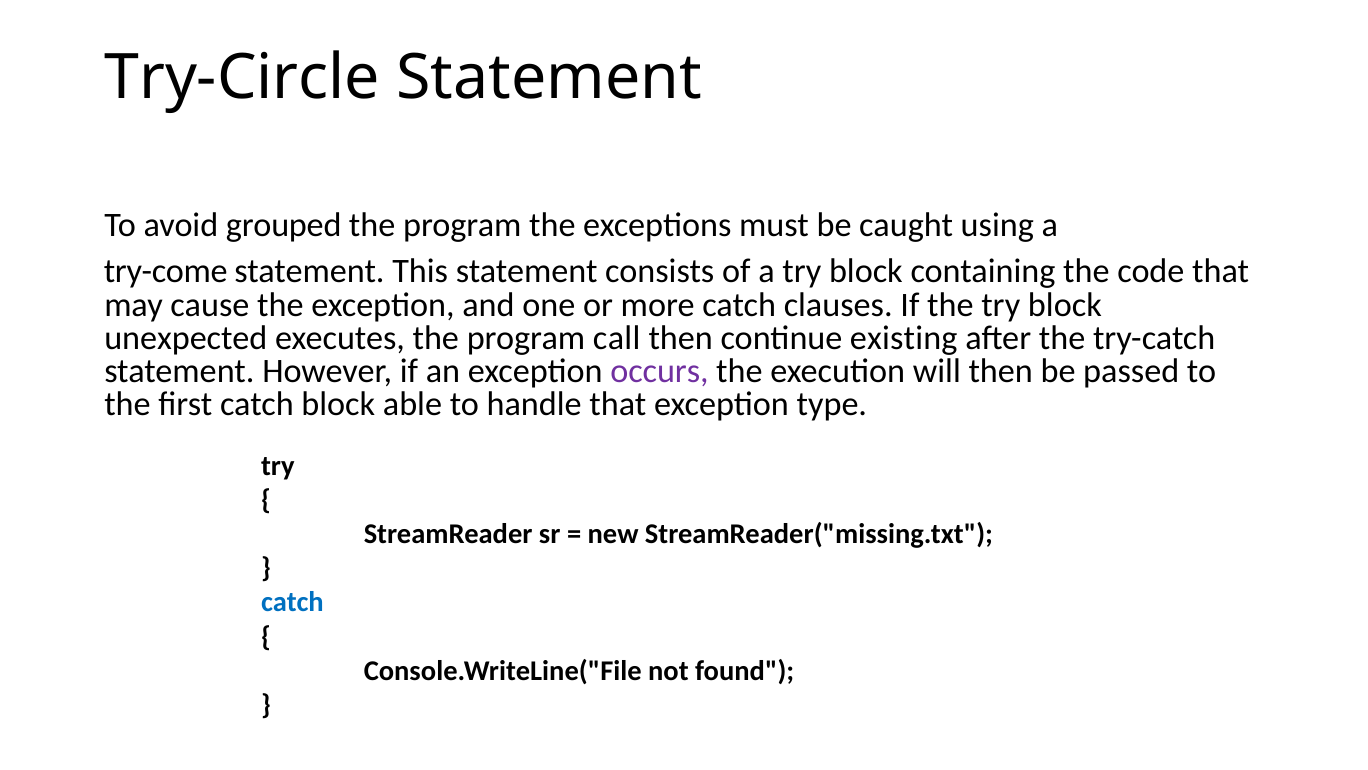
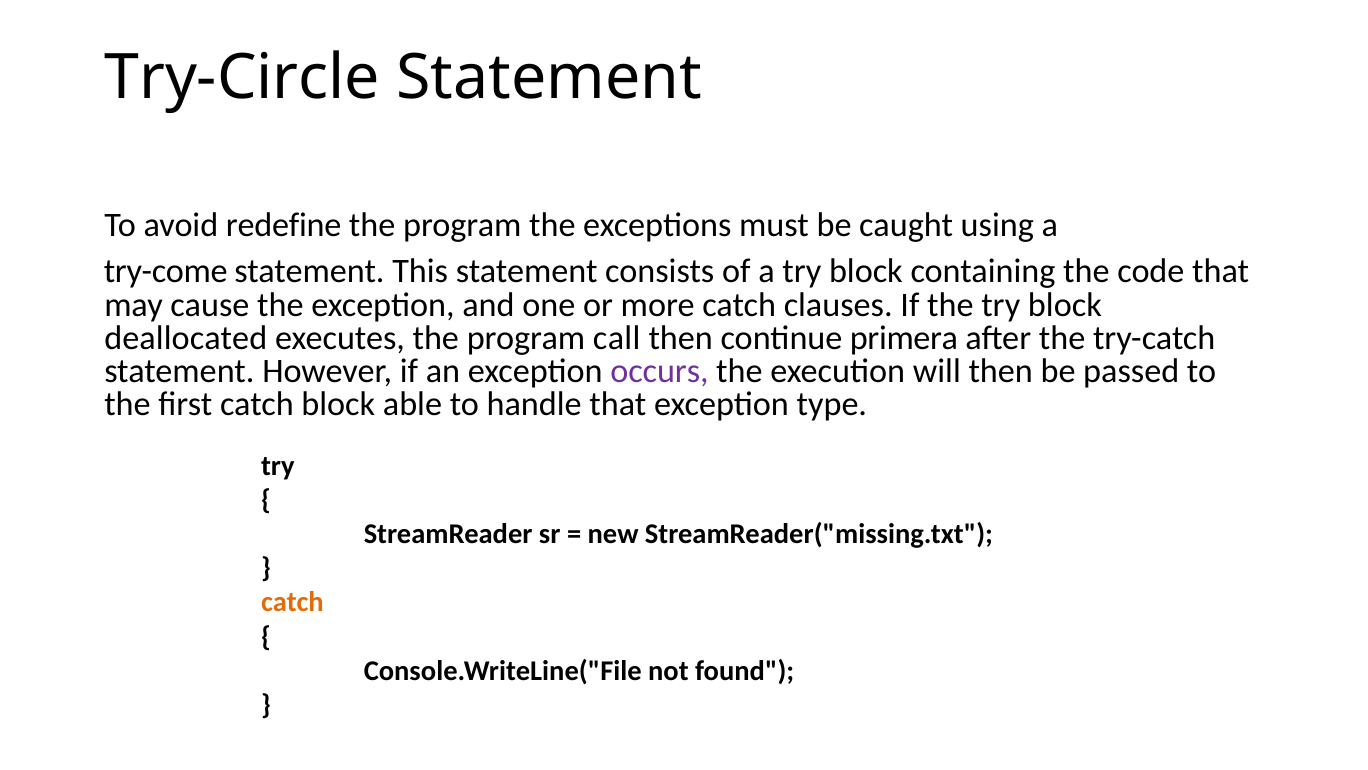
grouped: grouped -> redefine
unexpected: unexpected -> deallocated
existing: existing -> primera
catch at (292, 602) colour: blue -> orange
